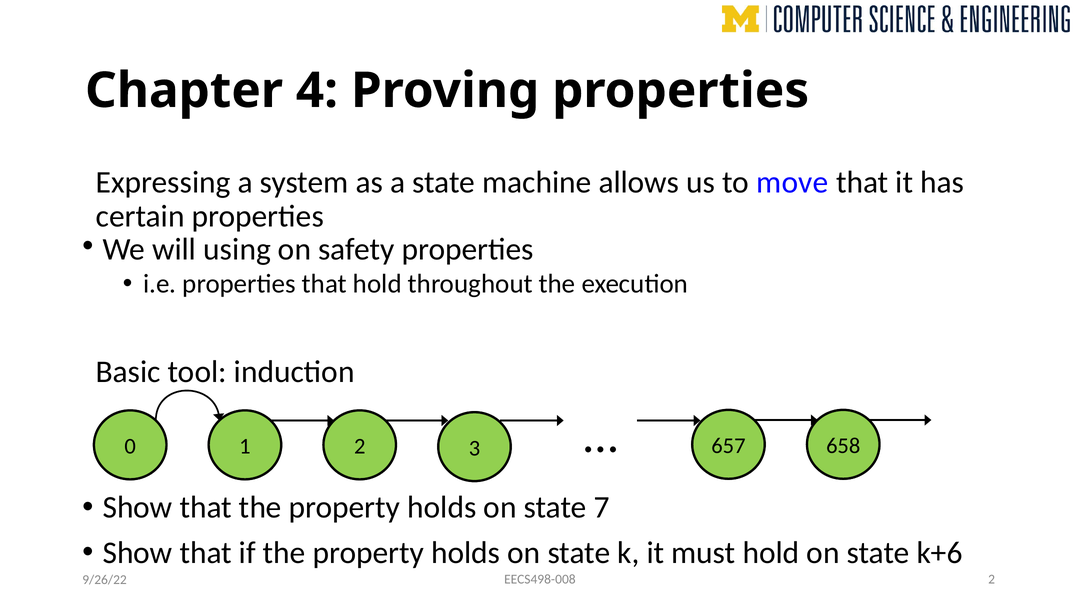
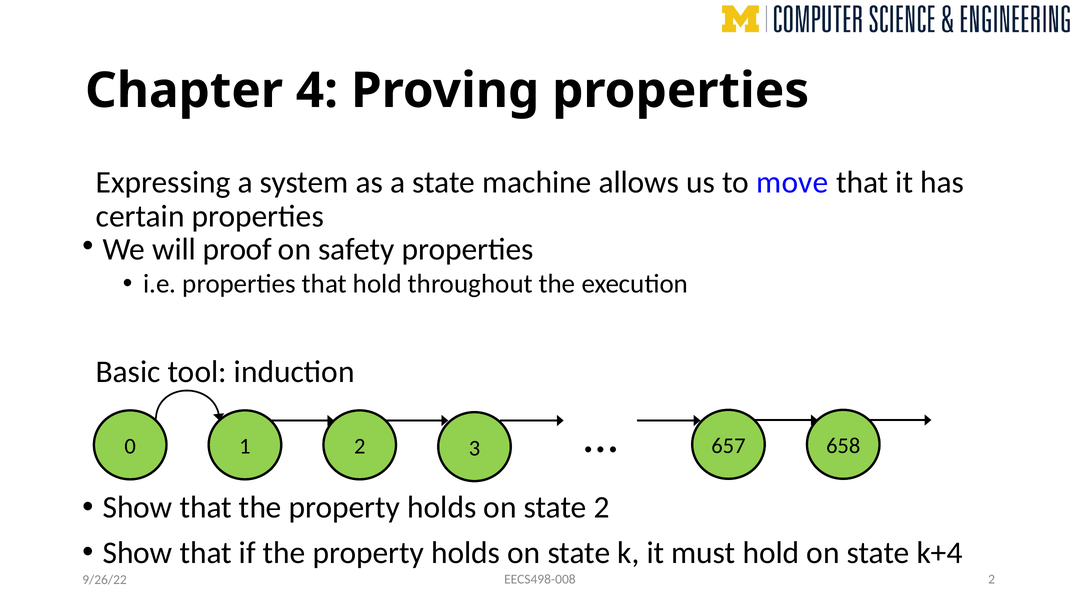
using: using -> proof
state 7: 7 -> 2
k+6: k+6 -> k+4
